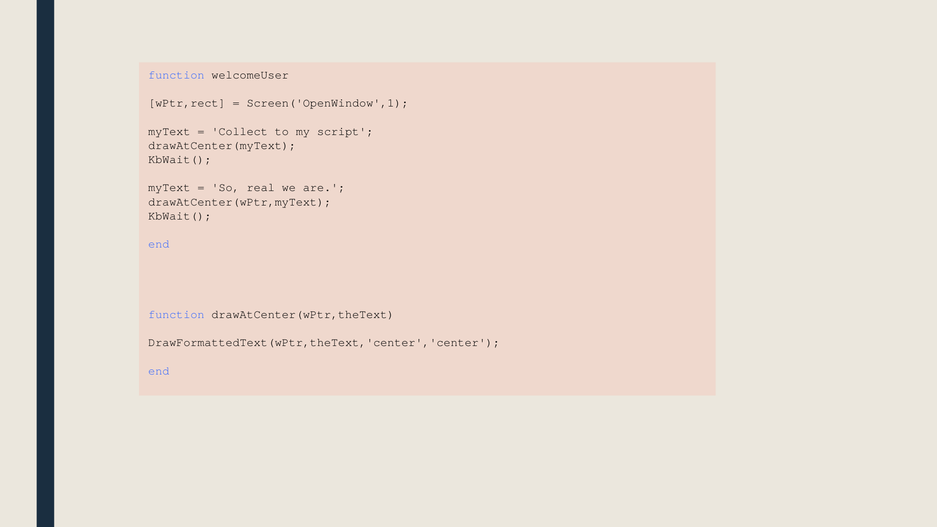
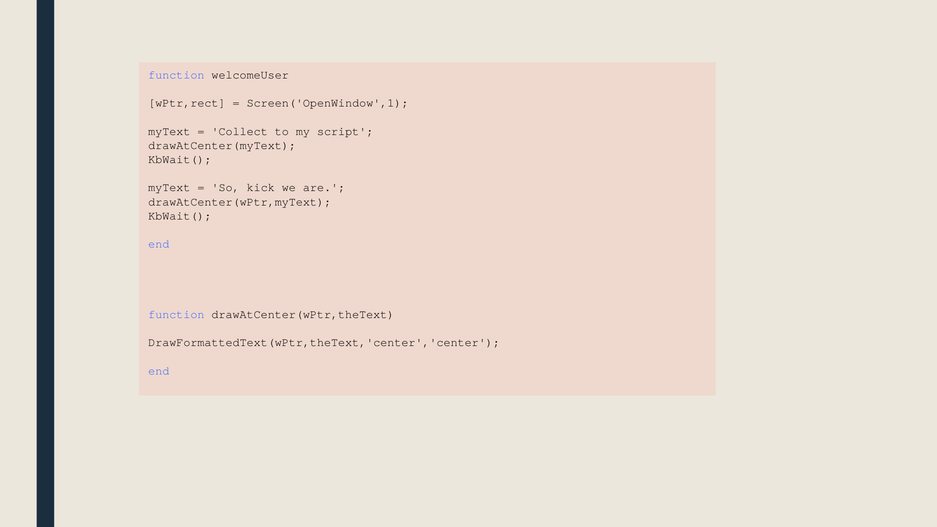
real: real -> kick
